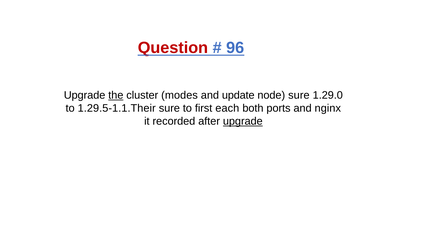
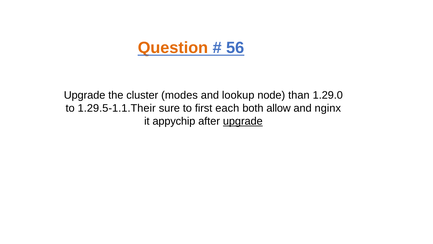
Question colour: red -> orange
96: 96 -> 56
the underline: present -> none
update: update -> lookup
node sure: sure -> than
ports: ports -> allow
recorded: recorded -> appychip
